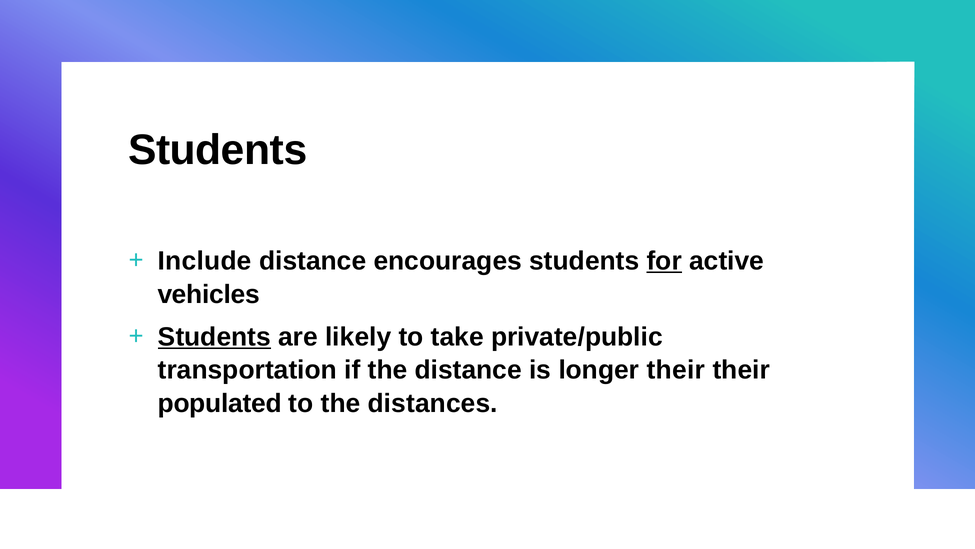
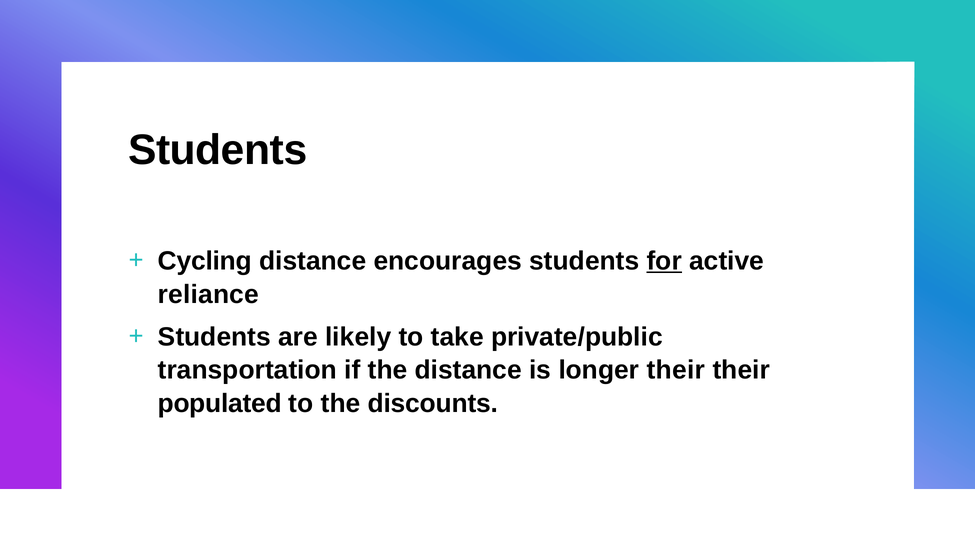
Include: Include -> Cycling
vehicles: vehicles -> reliance
Students at (214, 336) underline: present -> none
distances: distances -> discounts
